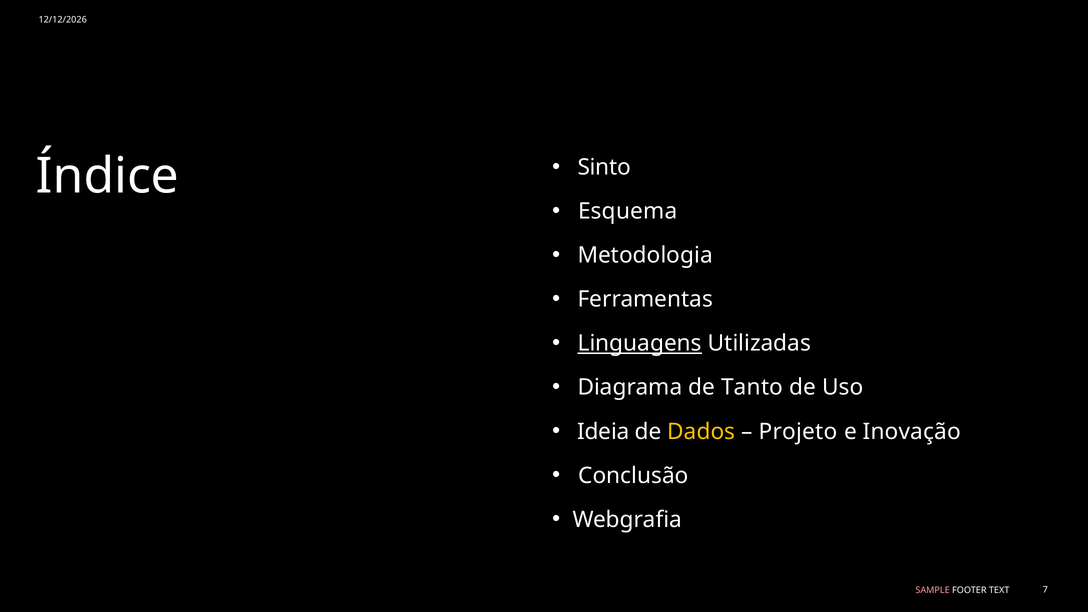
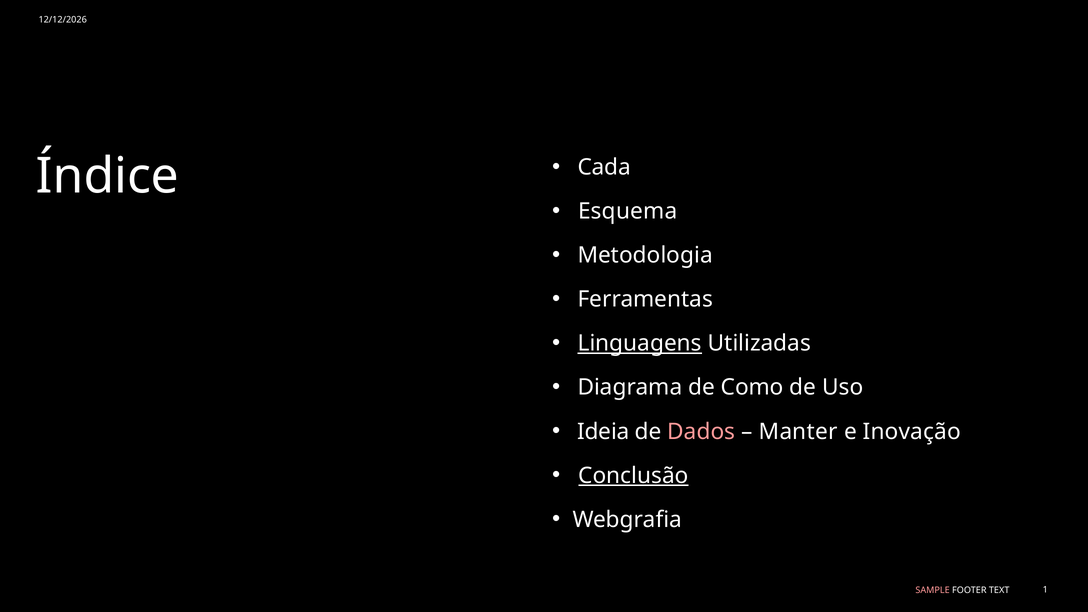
Sinto: Sinto -> Cada
Tanto: Tanto -> Como
Dados colour: yellow -> pink
Projeto: Projeto -> Manter
Conclusão underline: none -> present
7: 7 -> 1
